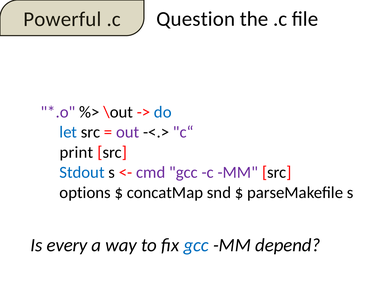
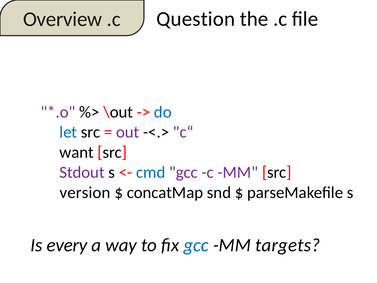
Powerful: Powerful -> Overview
print: print -> want
Stdout colour: blue -> purple
cmd colour: purple -> blue
options: options -> version
depend: depend -> targets
